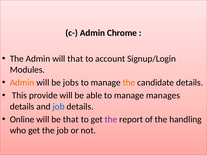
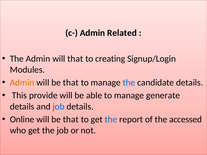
Chrome: Chrome -> Related
account: account -> creating
jobs at (71, 83): jobs -> that
the at (129, 83) colour: orange -> blue
manages: manages -> generate
the at (111, 120) colour: purple -> blue
handling: handling -> accessed
